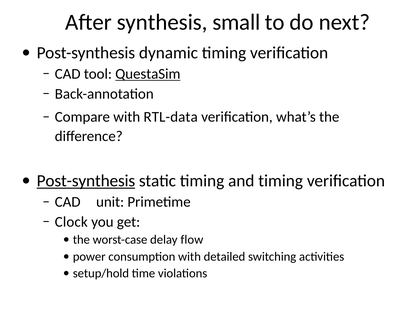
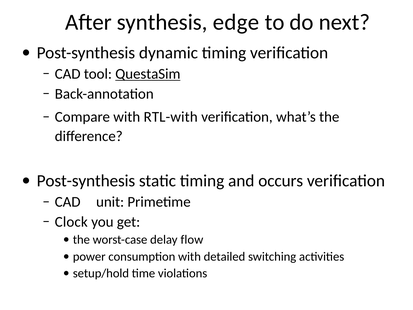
small: small -> edge
RTL-data: RTL-data -> RTL-with
Post-synthesis at (86, 181) underline: present -> none
and timing: timing -> occurs
